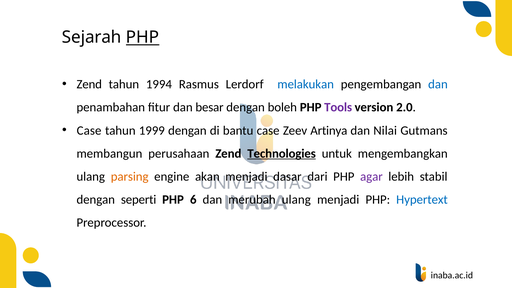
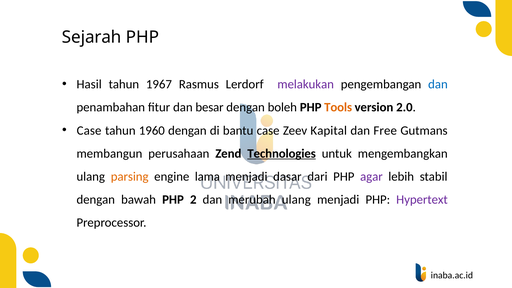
PHP at (143, 37) underline: present -> none
Zend at (89, 84): Zend -> Hasil
1994: 1994 -> 1967
melakukan colour: blue -> purple
Tools colour: purple -> orange
1999: 1999 -> 1960
Artinya: Artinya -> Kapital
Nilai: Nilai -> Free
akan: akan -> lama
seperti: seperti -> bawah
6: 6 -> 2
Hypertext colour: blue -> purple
